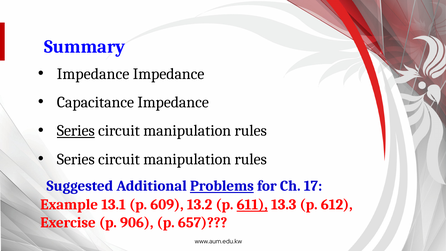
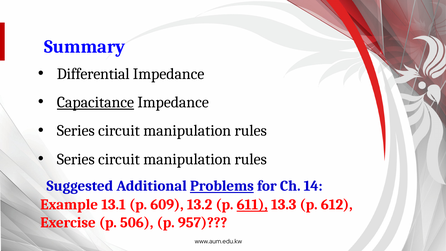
Impedance at (93, 74): Impedance -> Differential
Capacitance underline: none -> present
Series at (76, 131) underline: present -> none
17: 17 -> 14
906: 906 -> 506
657: 657 -> 957
